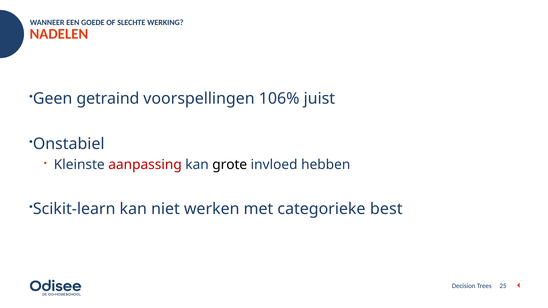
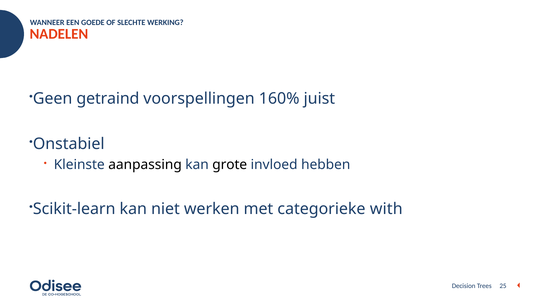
106%: 106% -> 160%
aanpassing colour: red -> black
best: best -> with
